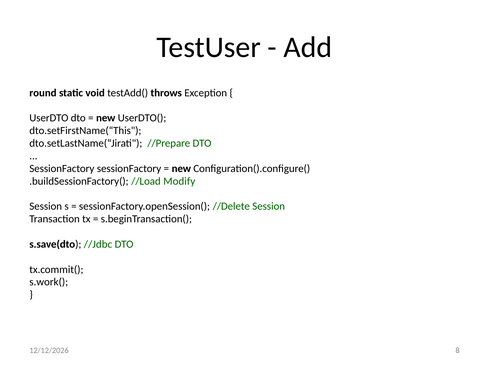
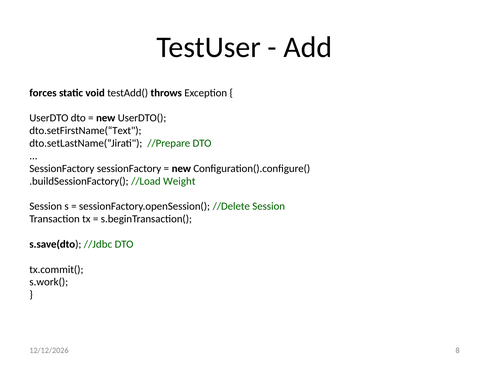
round: round -> forces
dto.setFirstName(“This: dto.setFirstName(“This -> dto.setFirstName(“Text
Modify: Modify -> Weight
